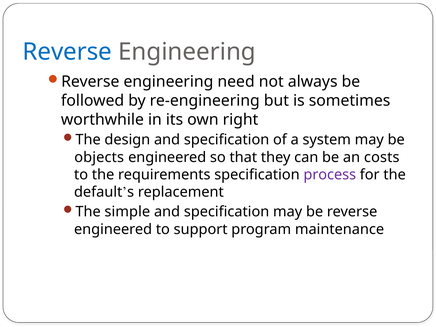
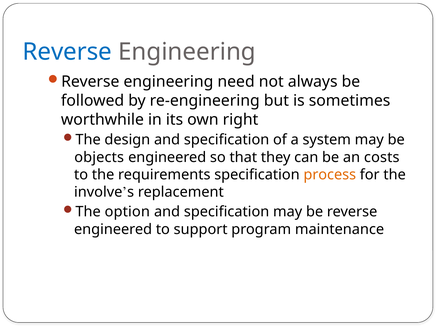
process colour: purple -> orange
default: default -> involve
simple: simple -> option
